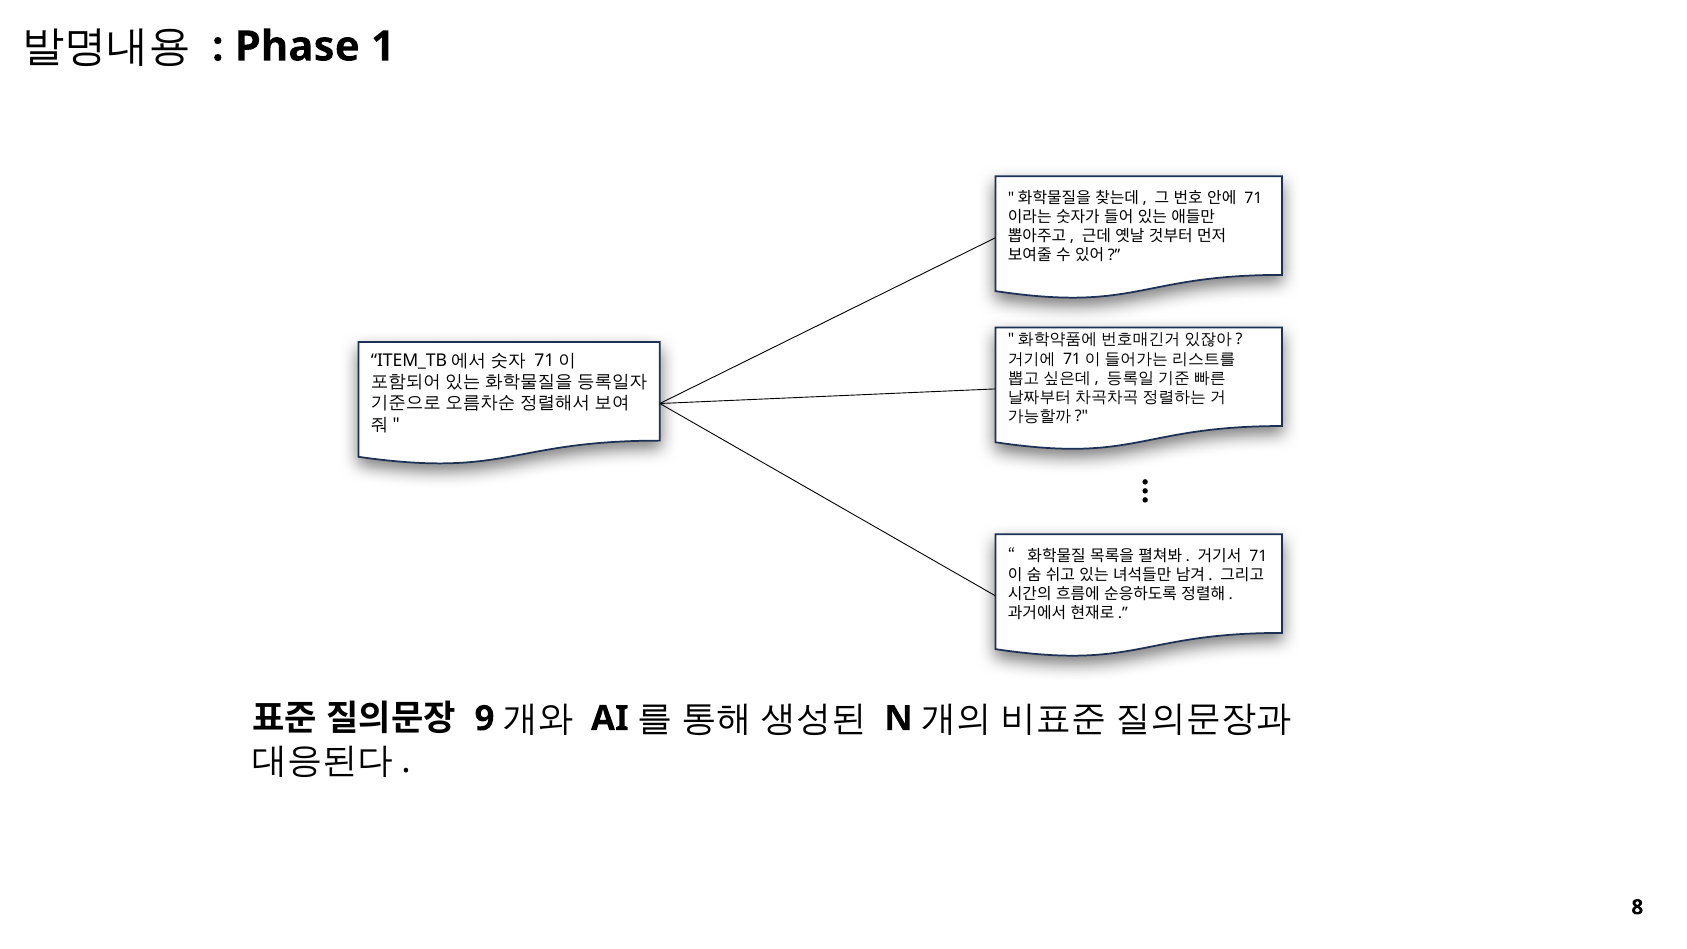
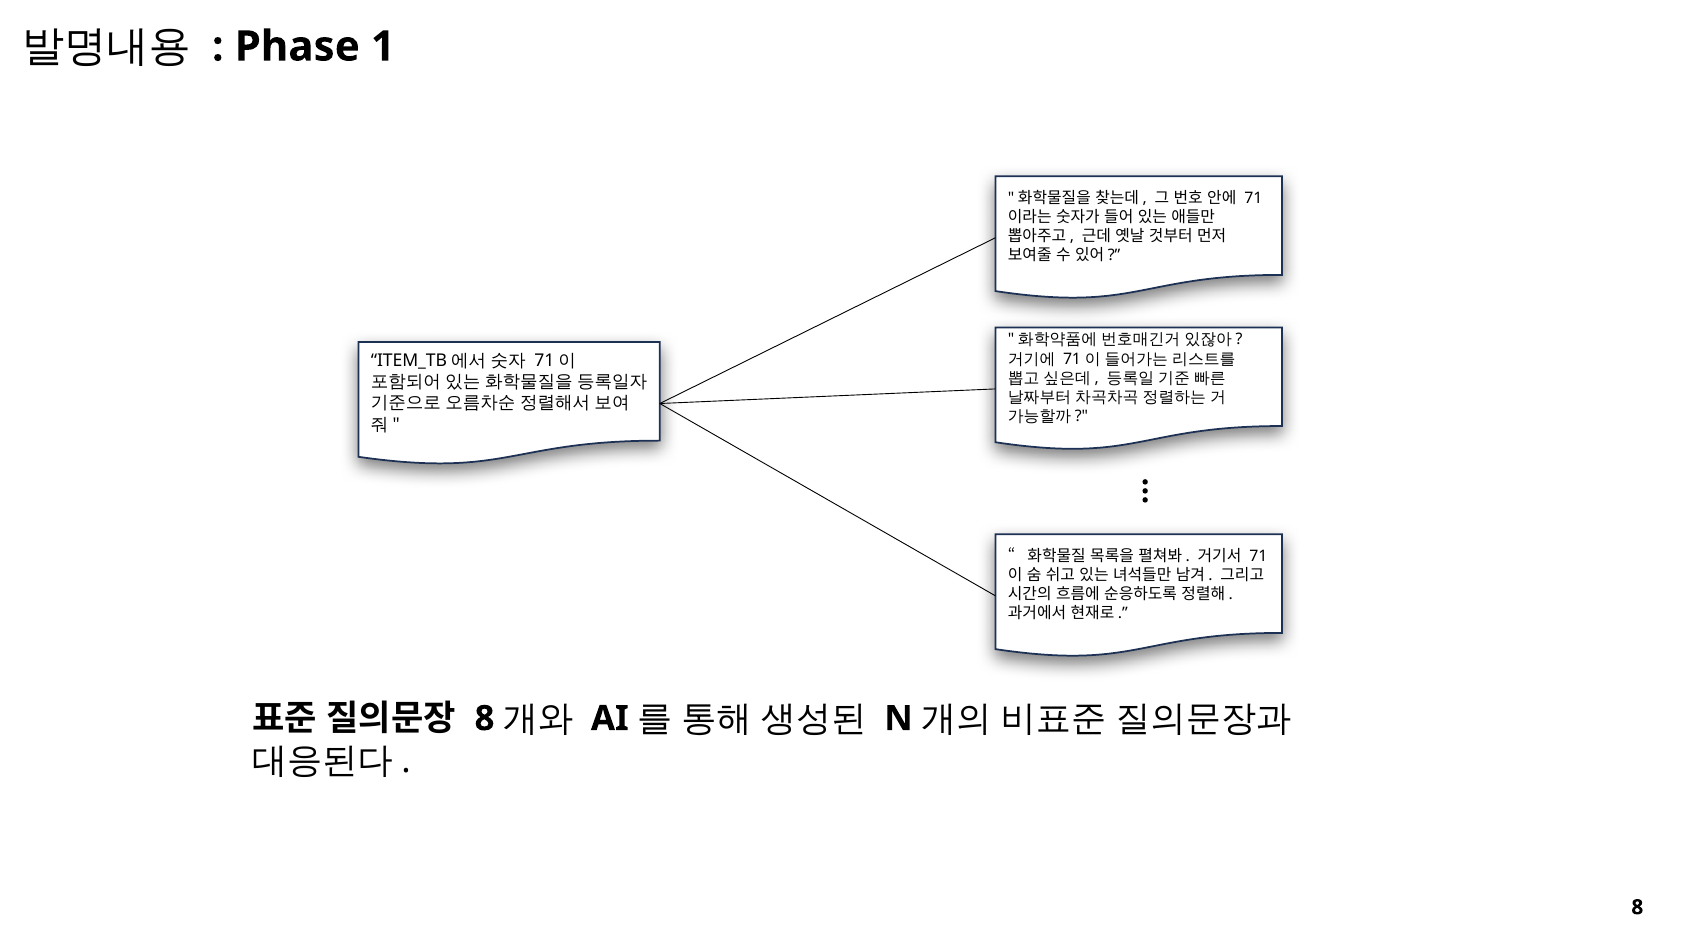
9 at (485, 718): 9 -> 8
